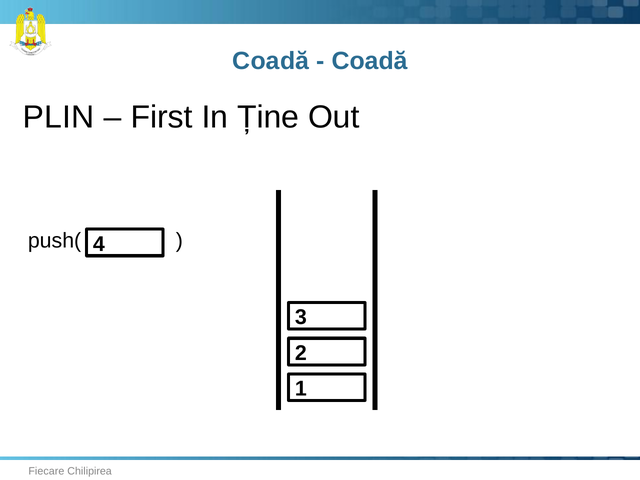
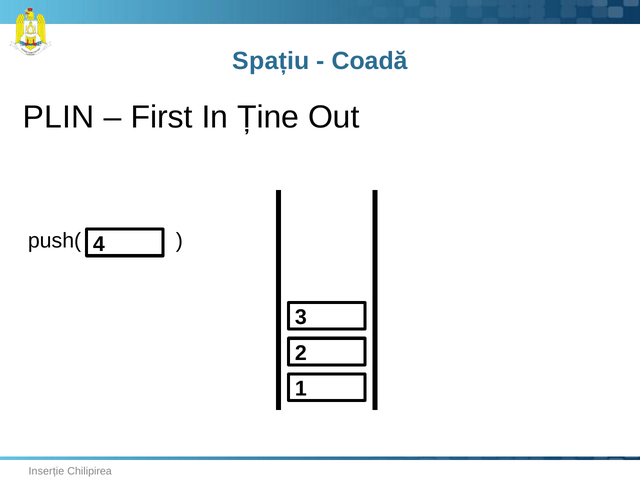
Coadă at (271, 61): Coadă -> Spațiu
Fiecare: Fiecare -> Inserție
